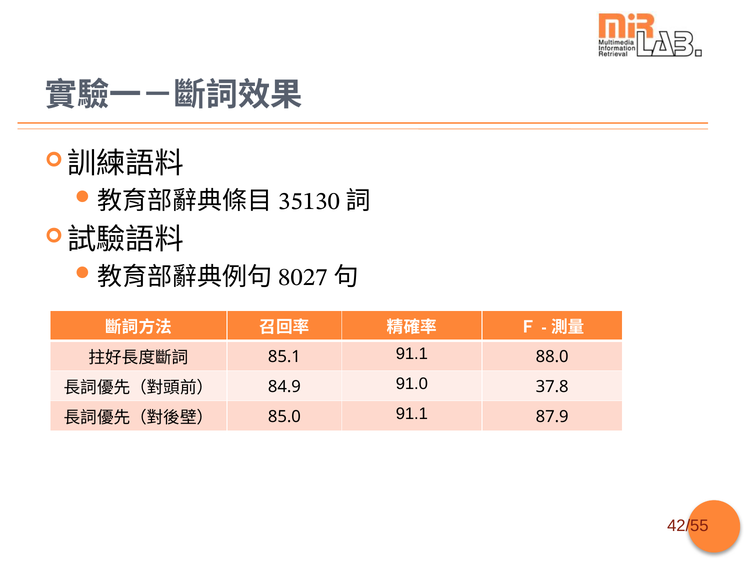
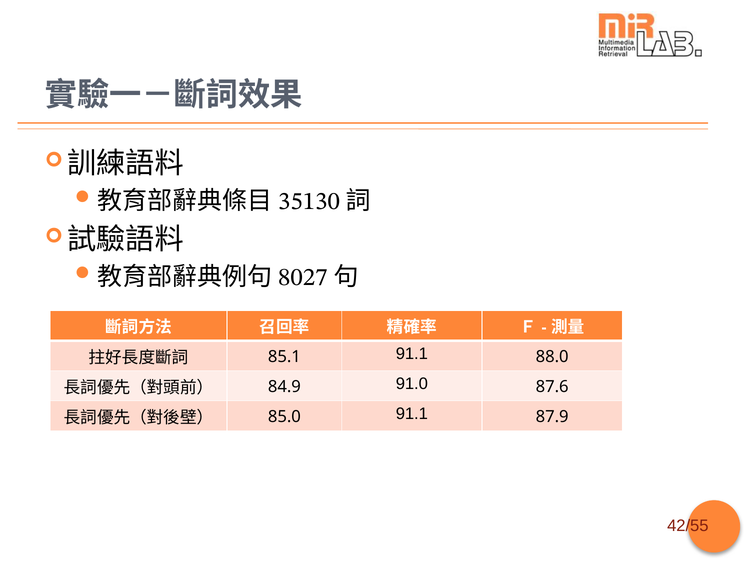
37.8: 37.8 -> 87.6
